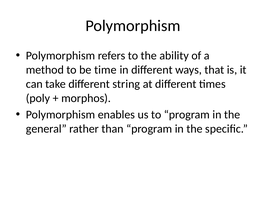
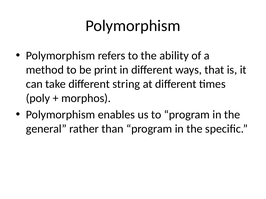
time: time -> print
